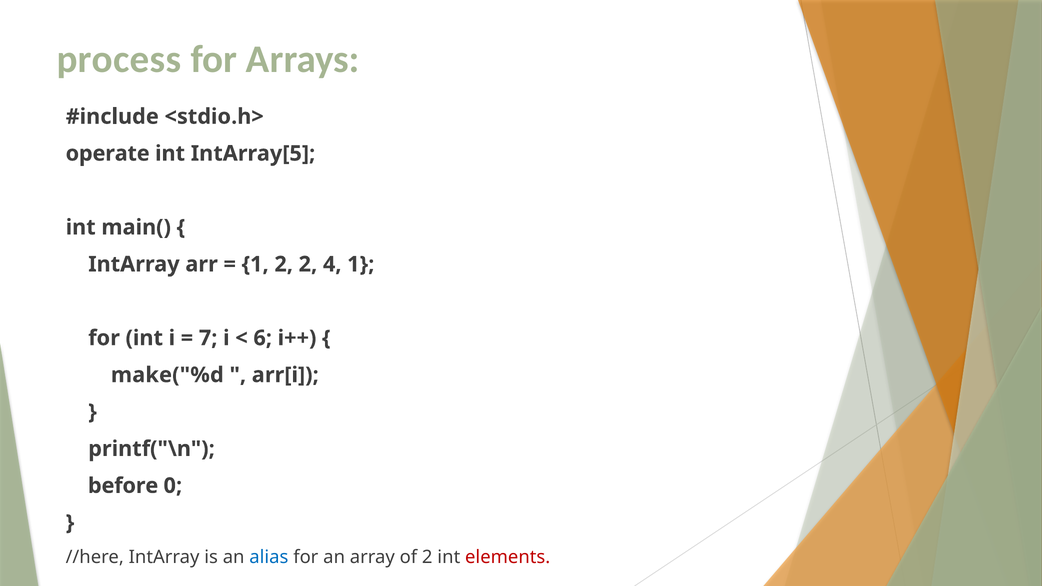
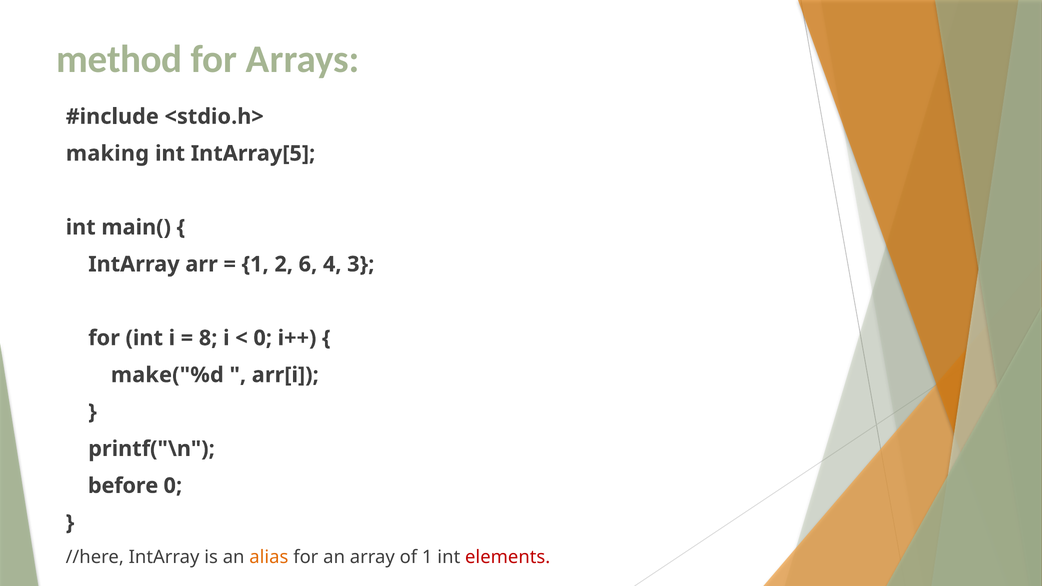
process: process -> method
operate: operate -> making
2 2: 2 -> 6
4 1: 1 -> 3
7: 7 -> 8
6 at (263, 338): 6 -> 0
alias colour: blue -> orange
of 2: 2 -> 1
